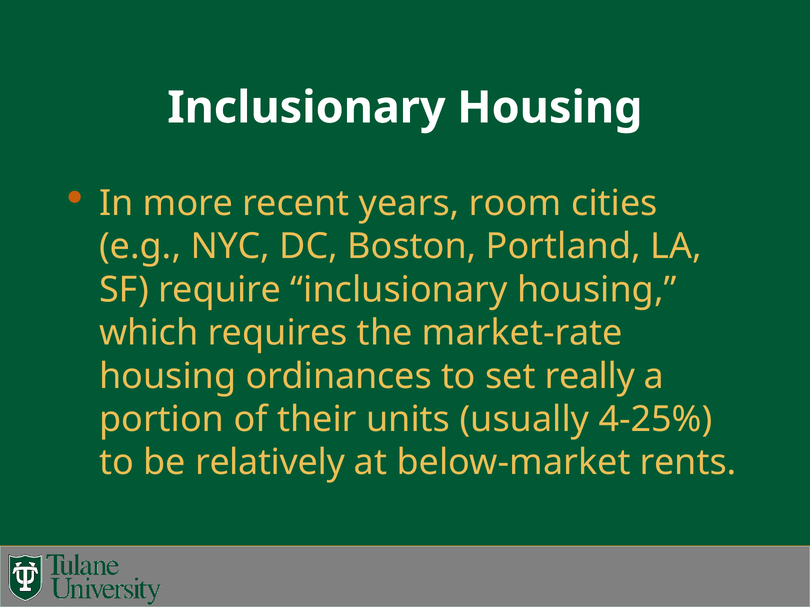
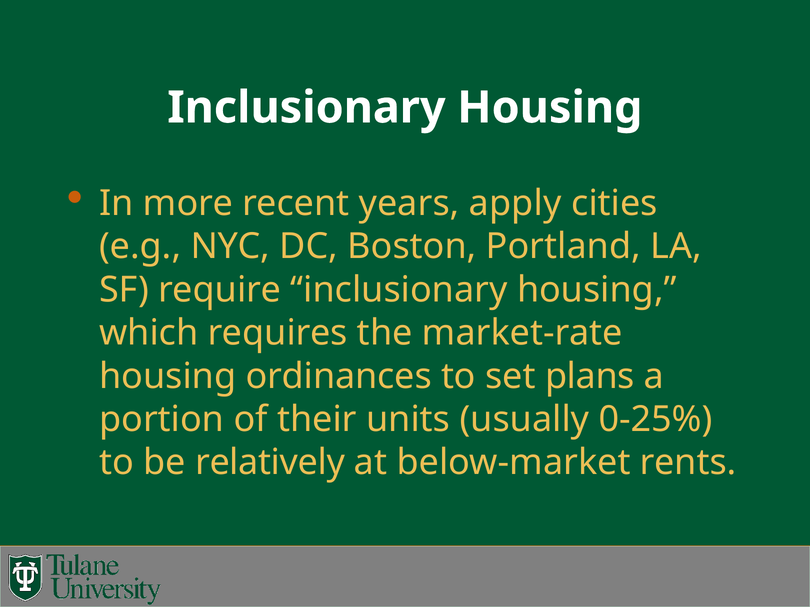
room: room -> apply
really: really -> plans
4-25%: 4-25% -> 0-25%
